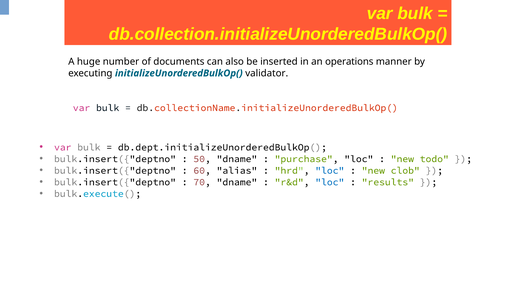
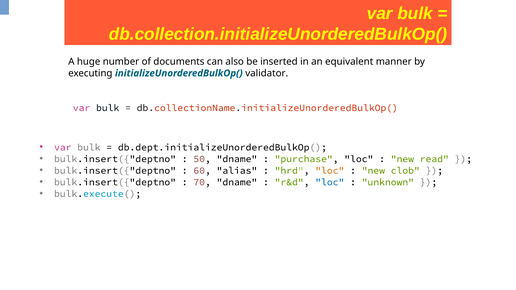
operations: operations -> equivalent
todo: todo -> read
loc at (330, 171) colour: blue -> orange
results: results -> unknown
